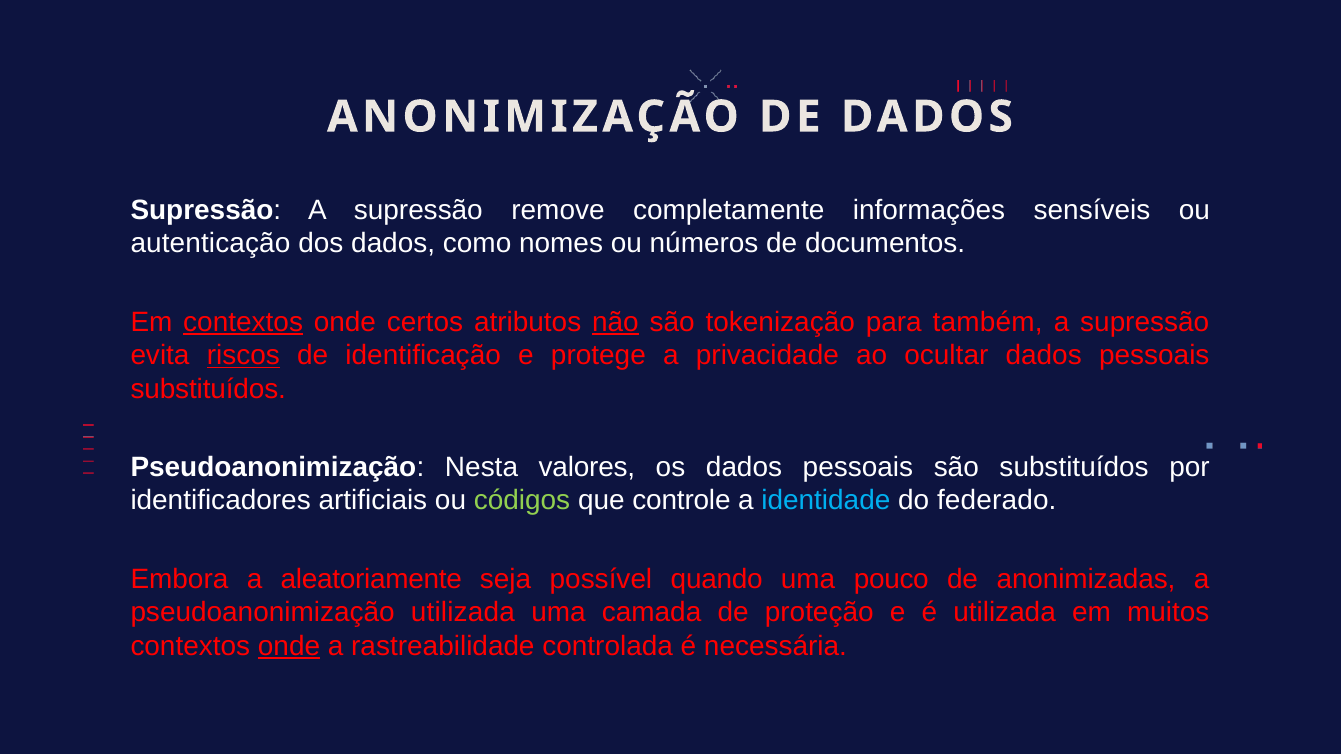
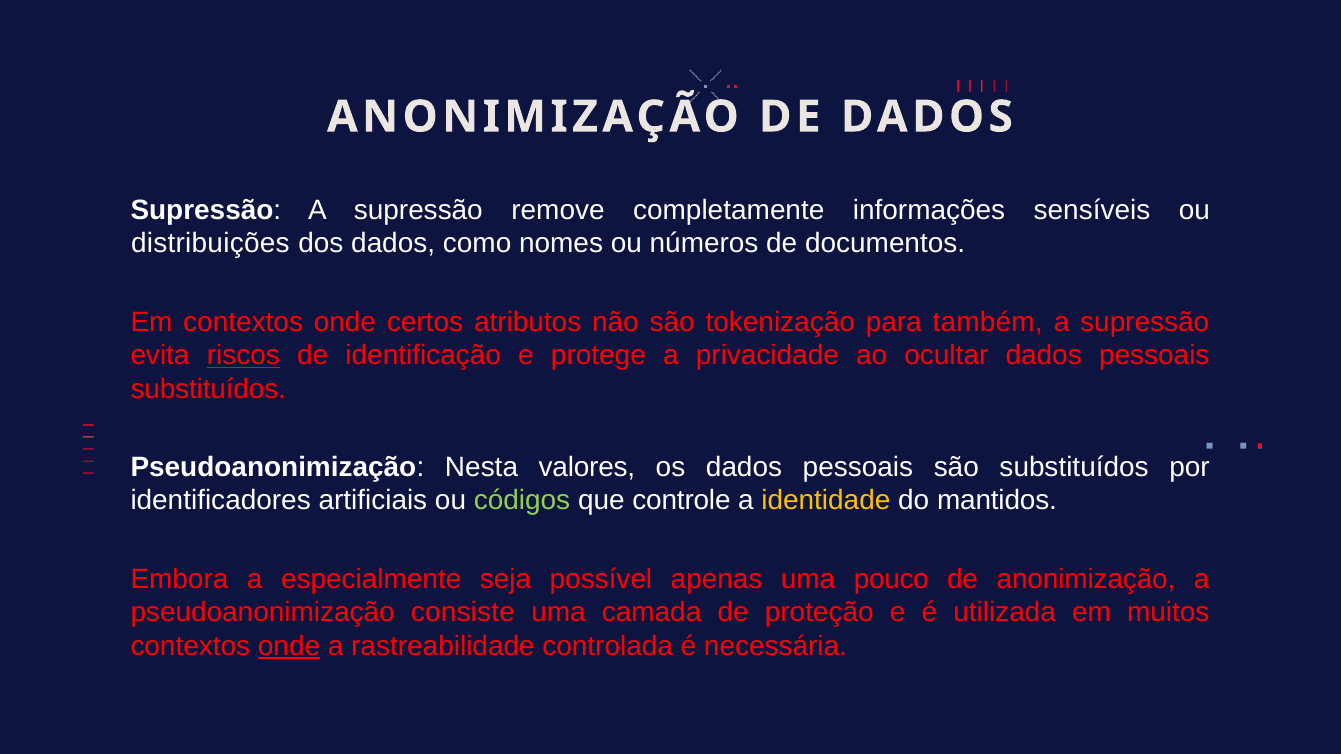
autenticação: autenticação -> distribuições
contextos at (243, 322) underline: present -> none
não underline: present -> none
identidade colour: light blue -> yellow
federado: federado -> mantidos
aleatoriamente: aleatoriamente -> especialmente
quando: quando -> apenas
de anonimizadas: anonimizadas -> anonimização
pseudoanonimização utilizada: utilizada -> consiste
